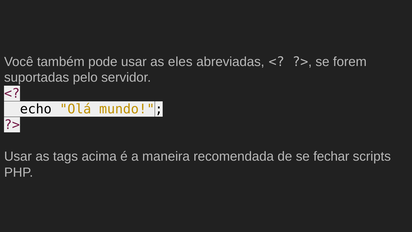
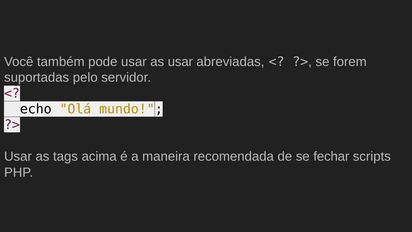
as eles: eles -> usar
